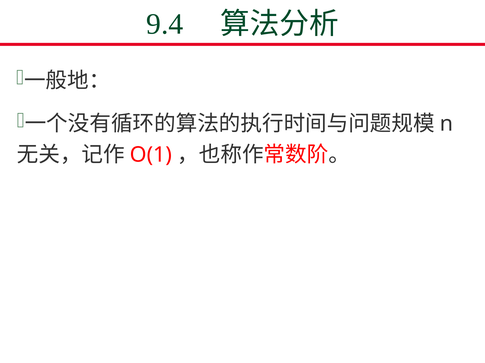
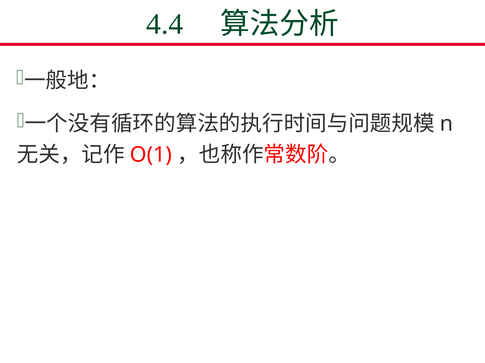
9.4: 9.4 -> 4.4
